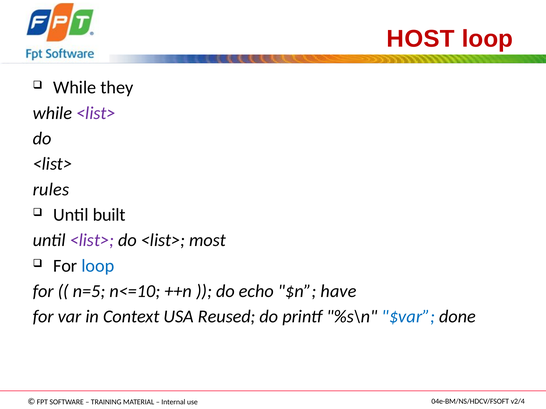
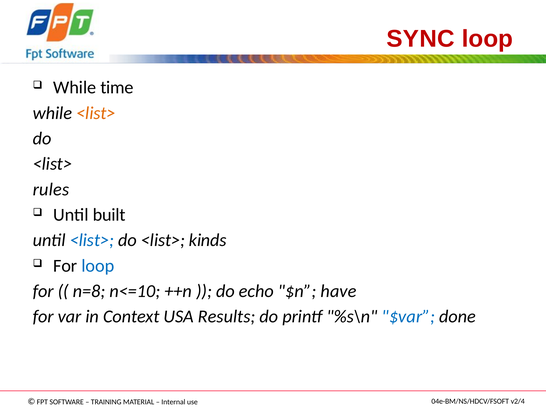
HOST: HOST -> SYNC
they: they -> time
<list> at (96, 113) colour: purple -> orange
<list> at (92, 241) colour: purple -> blue
most: most -> kinds
n=5: n=5 -> n=8
Reused: Reused -> Results
